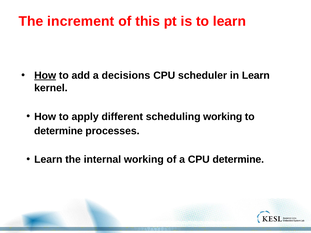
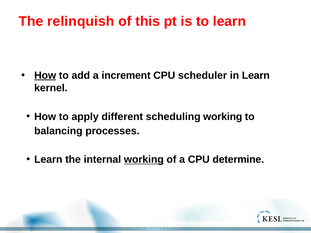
increment: increment -> relinquish
decisions: decisions -> increment
determine at (58, 131): determine -> balancing
working at (144, 160) underline: none -> present
